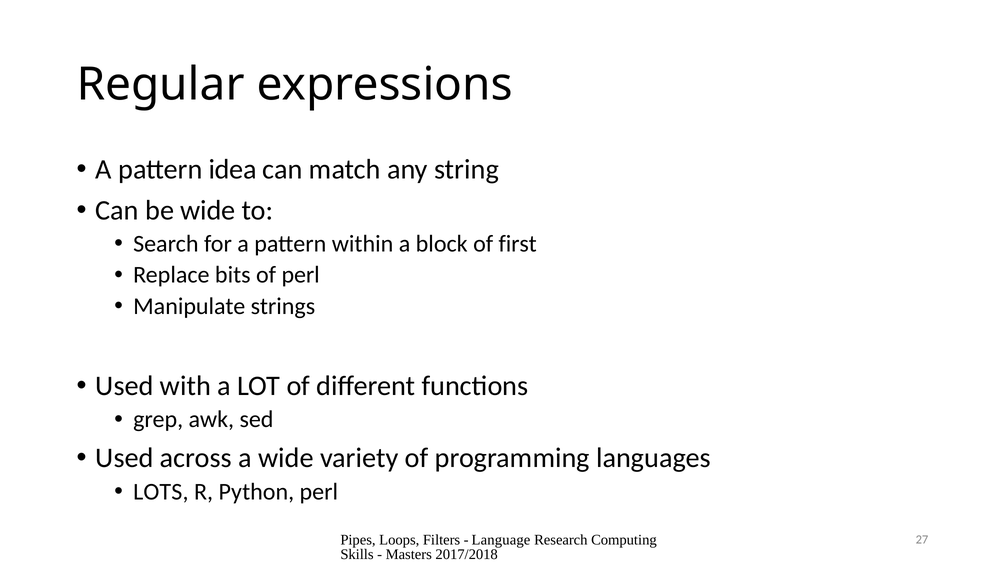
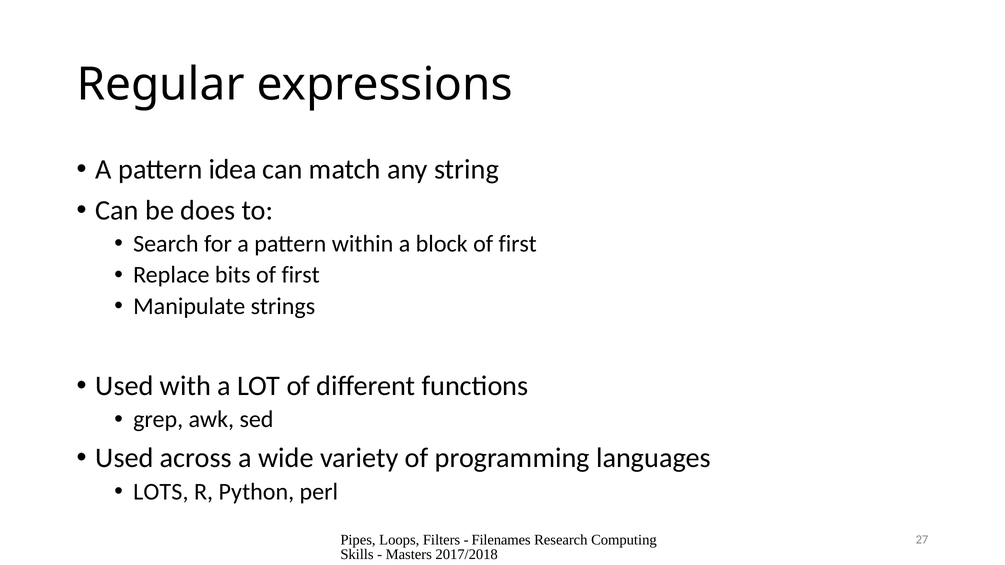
be wide: wide -> does
bits of perl: perl -> first
Language: Language -> Filenames
